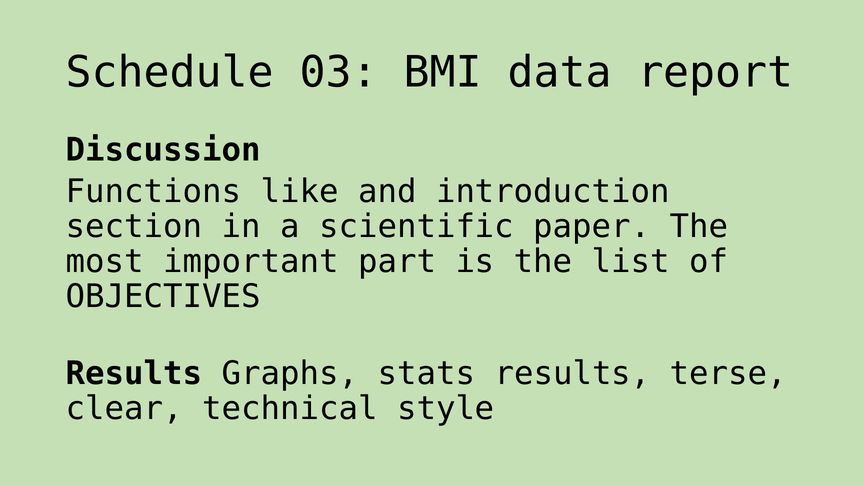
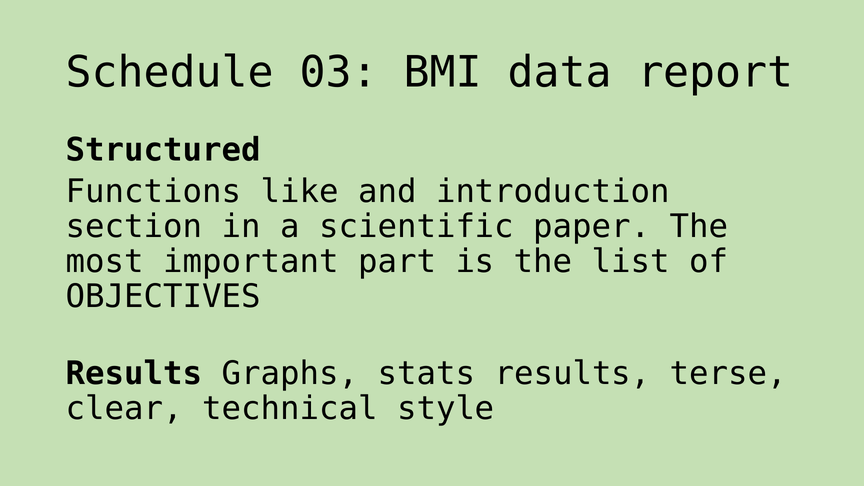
Discussion: Discussion -> Structured
